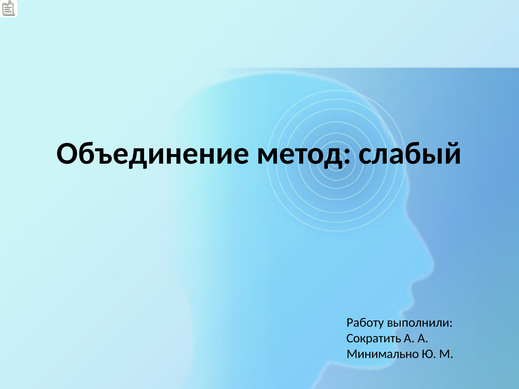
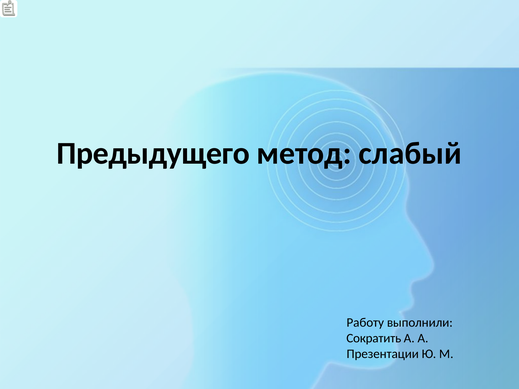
Объединение: Объединение -> Предыдущего
Минимально: Минимально -> Презентации
